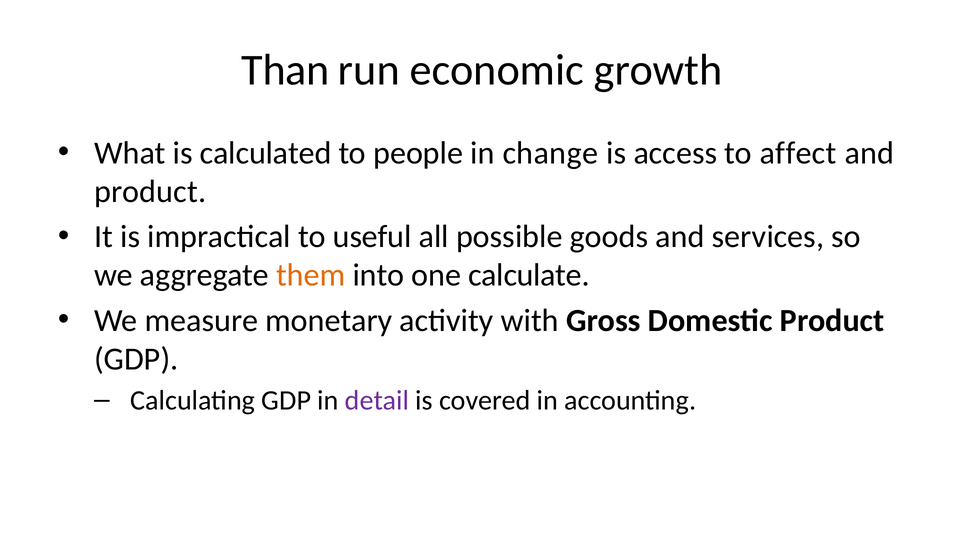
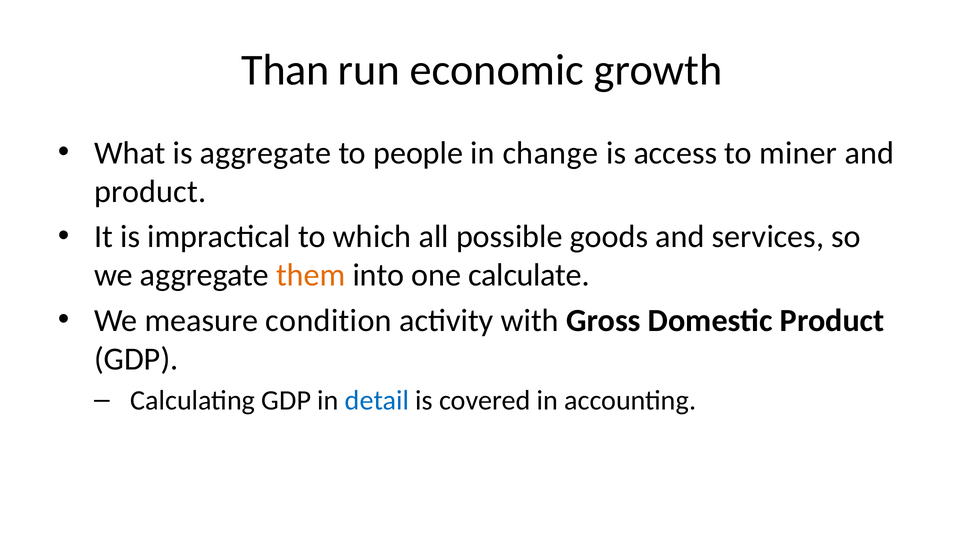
is calculated: calculated -> aggregate
affect: affect -> miner
useful: useful -> which
monetary: monetary -> condition
detail colour: purple -> blue
